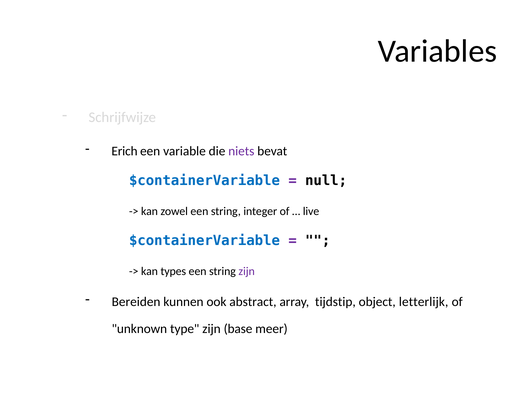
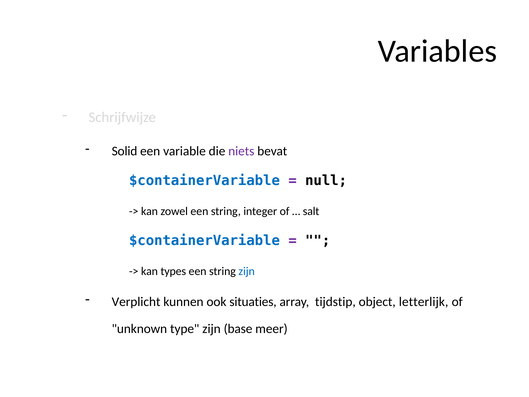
Erich: Erich -> Solid
live: live -> salt
zijn at (247, 271) colour: purple -> blue
Bereiden: Bereiden -> Verplicht
abstract: abstract -> situaties
